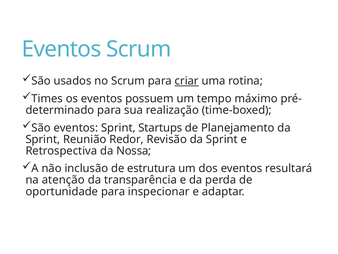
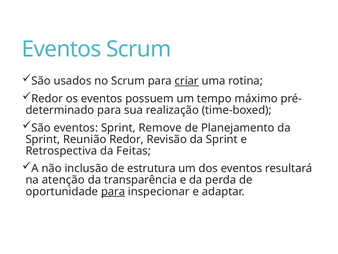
Times at (47, 98): Times -> Redor
Startups: Startups -> Remove
Nossa: Nossa -> Feitas
para at (113, 191) underline: none -> present
